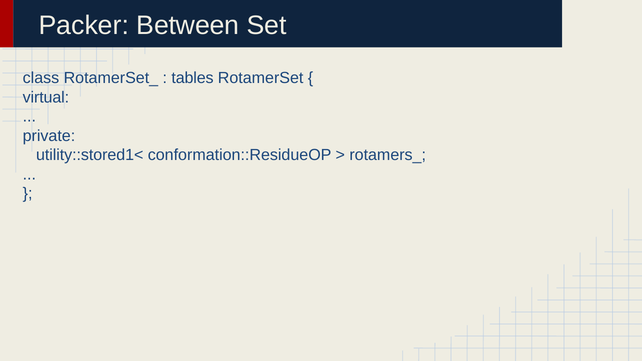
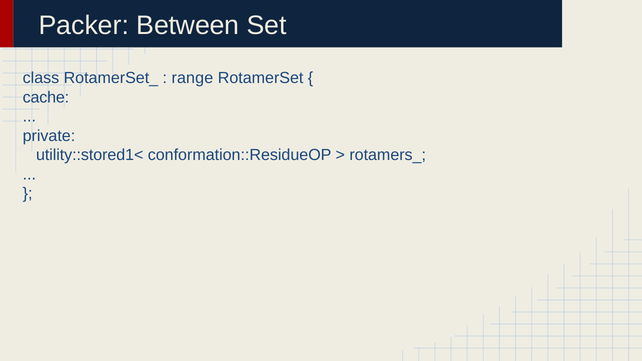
tables: tables -> range
virtual: virtual -> cache
